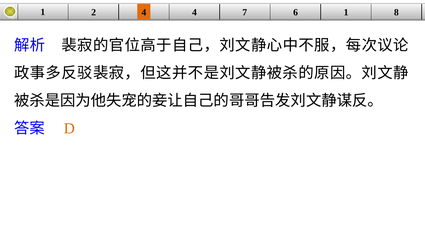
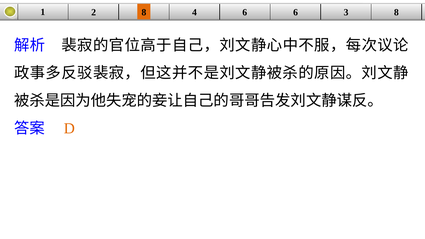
2 4: 4 -> 8
4 7: 7 -> 6
6 1: 1 -> 3
